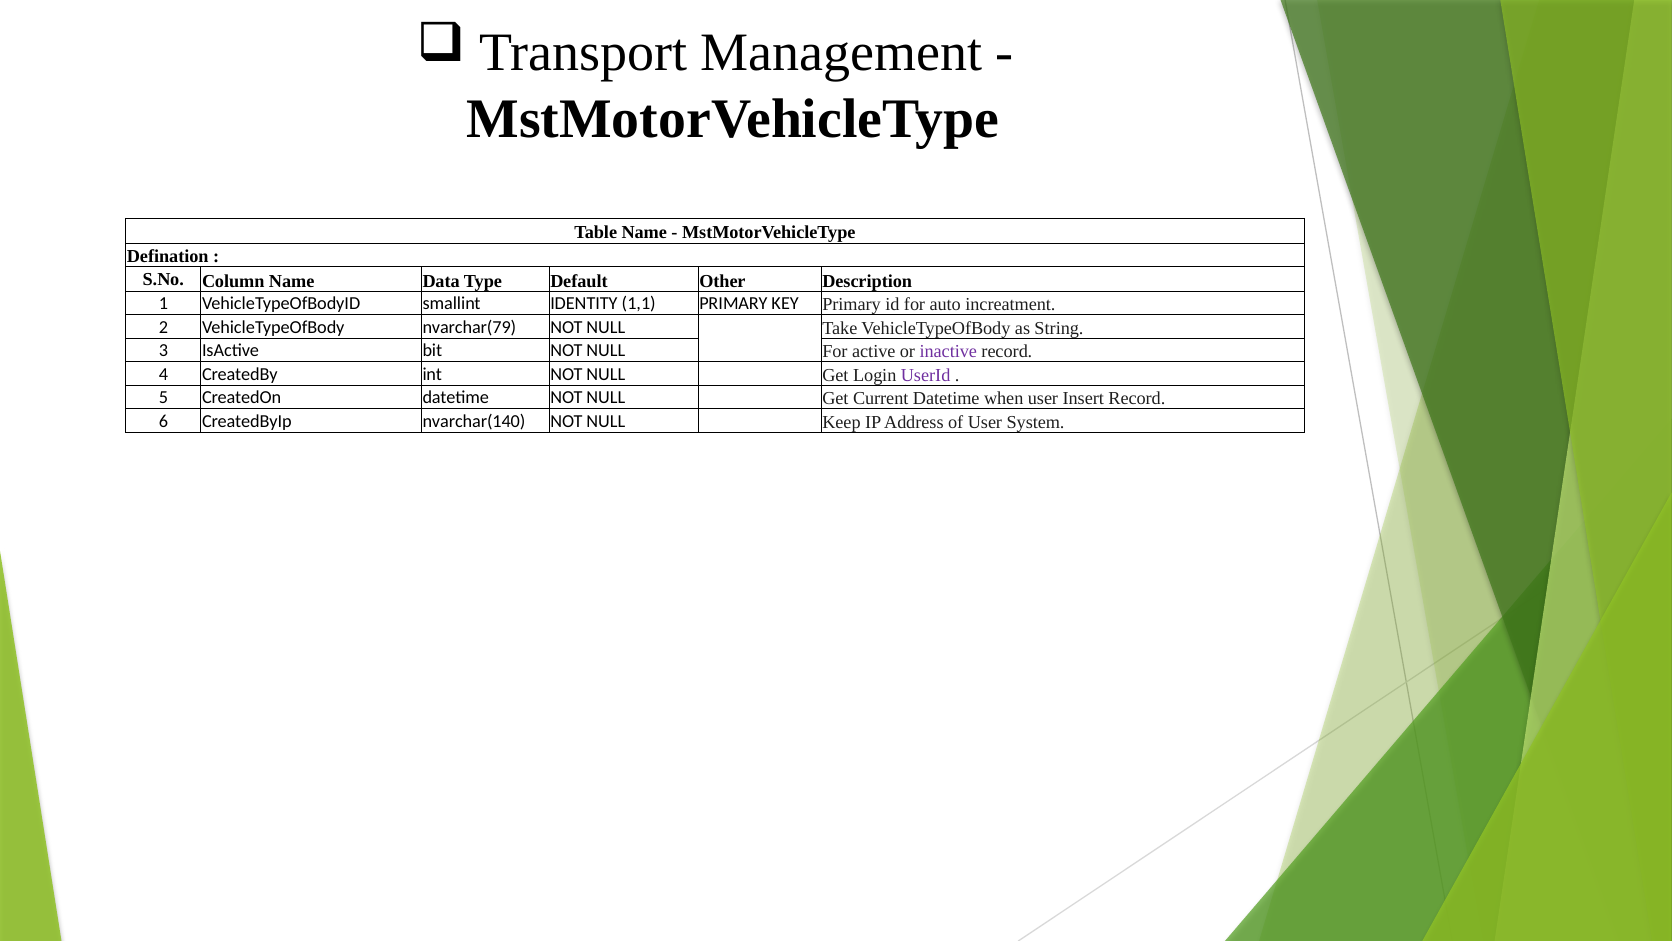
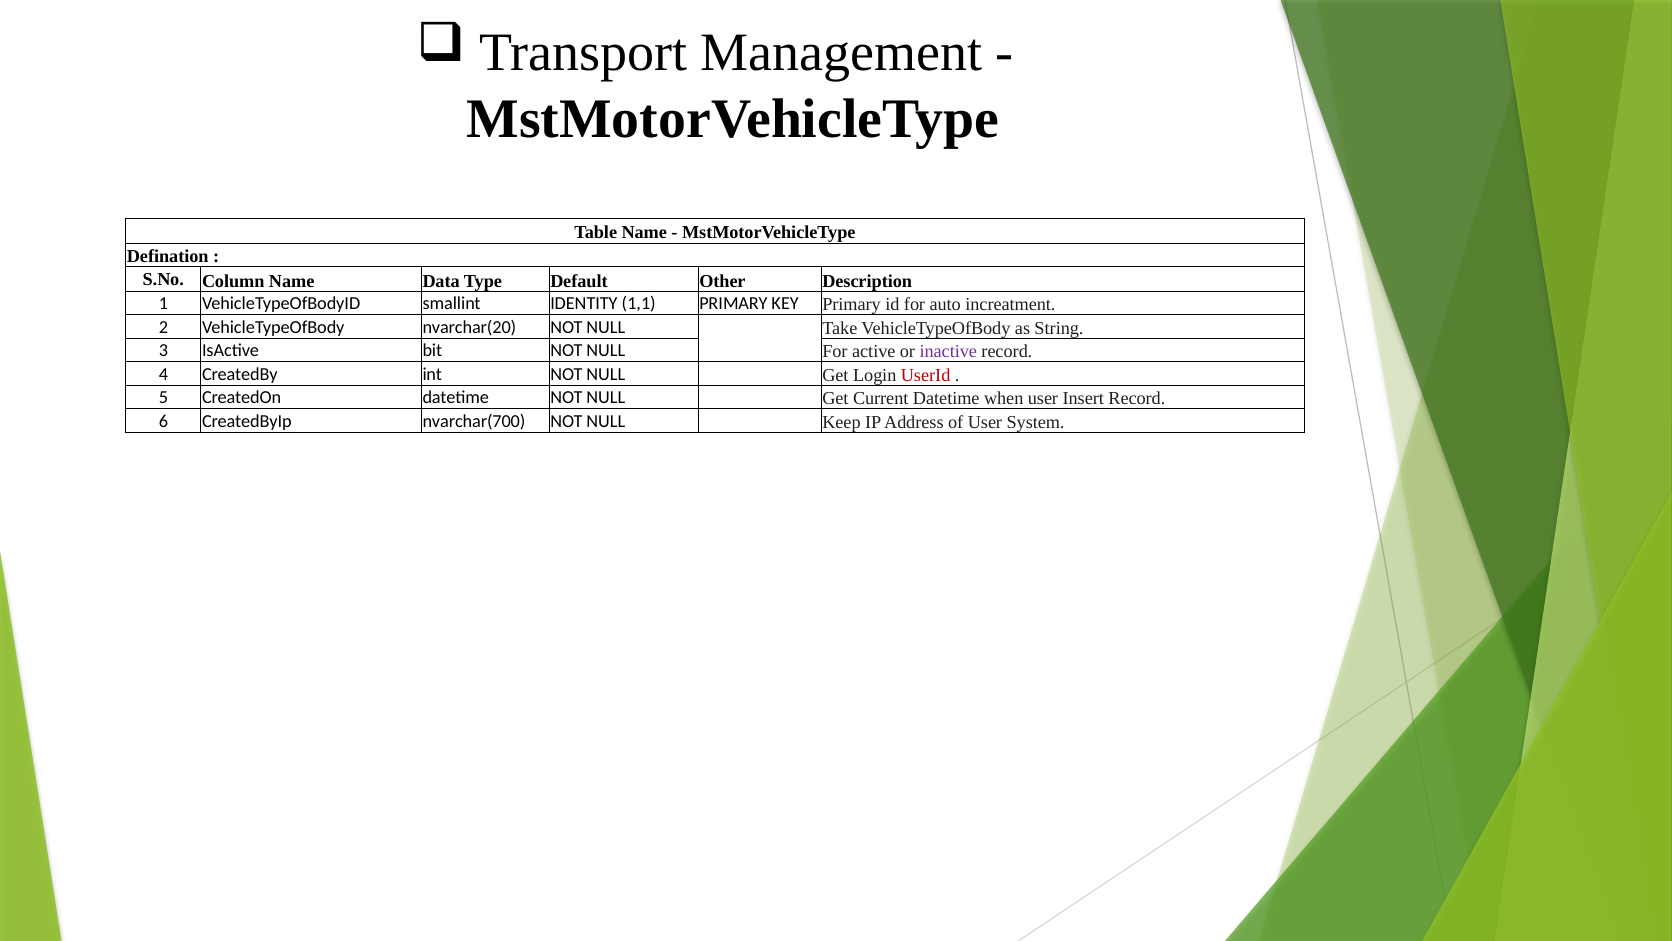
nvarchar(79: nvarchar(79 -> nvarchar(20
UserId colour: purple -> red
nvarchar(140: nvarchar(140 -> nvarchar(700
